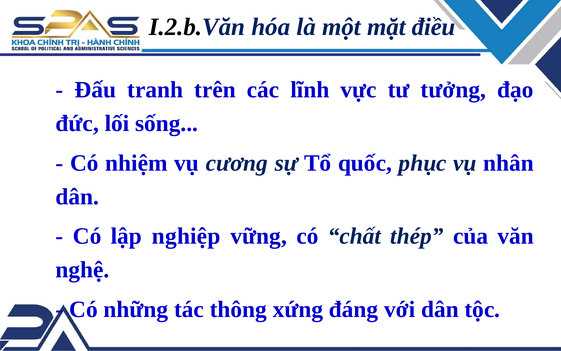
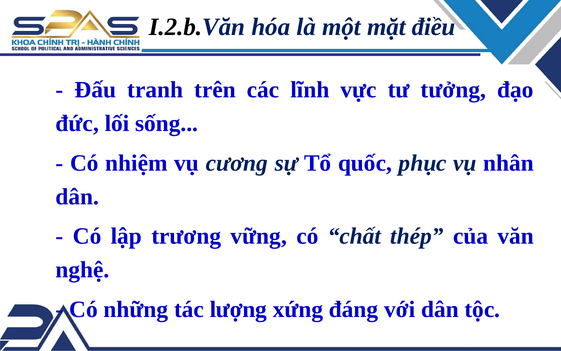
nghiệp: nghiệp -> trương
thông: thông -> lượng
